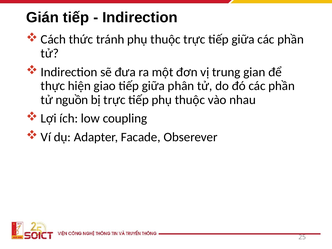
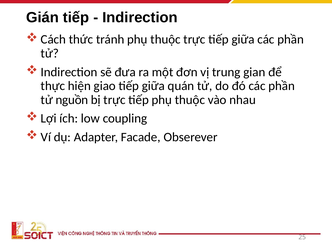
phân: phân -> quán
